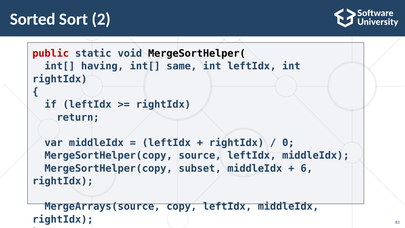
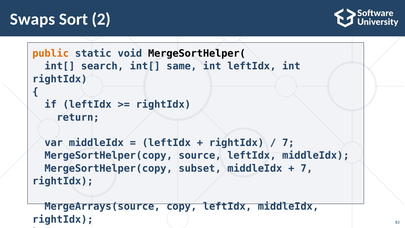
Sorted: Sorted -> Swaps
public colour: red -> orange
having: having -> search
0 at (288, 143): 0 -> 7
6 at (307, 168): 6 -> 7
